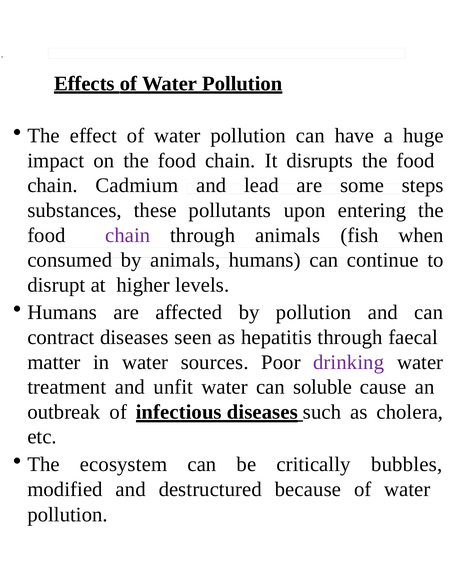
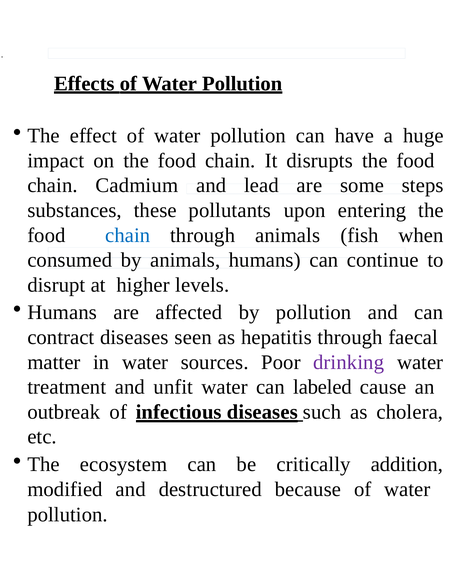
chain at (128, 235) colour: purple -> blue
soluble: soluble -> labeled
bubbles: bubbles -> addition
